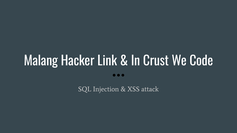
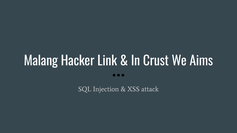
Code: Code -> Aims
